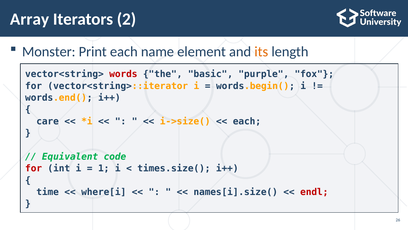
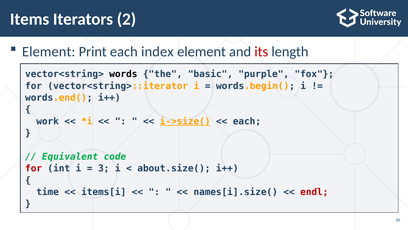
Array: Array -> Items
Monster at (49, 52): Monster -> Element
name: name -> index
its colour: orange -> red
words colour: red -> black
care: care -> work
i->size( underline: none -> present
1: 1 -> 3
times.size(: times.size( -> about.size(
where[i: where[i -> items[i
